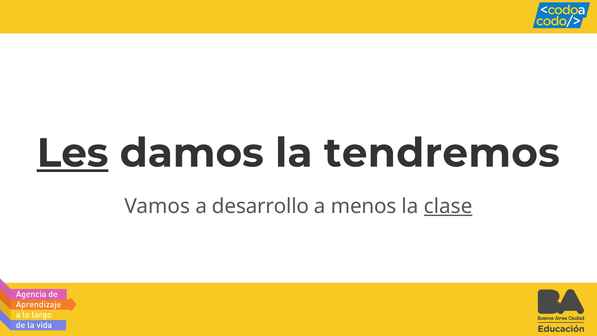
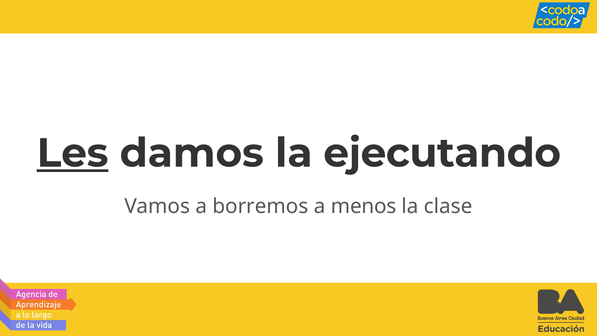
tendremos: tendremos -> ejecutando
desarrollo: desarrollo -> borremos
clase underline: present -> none
